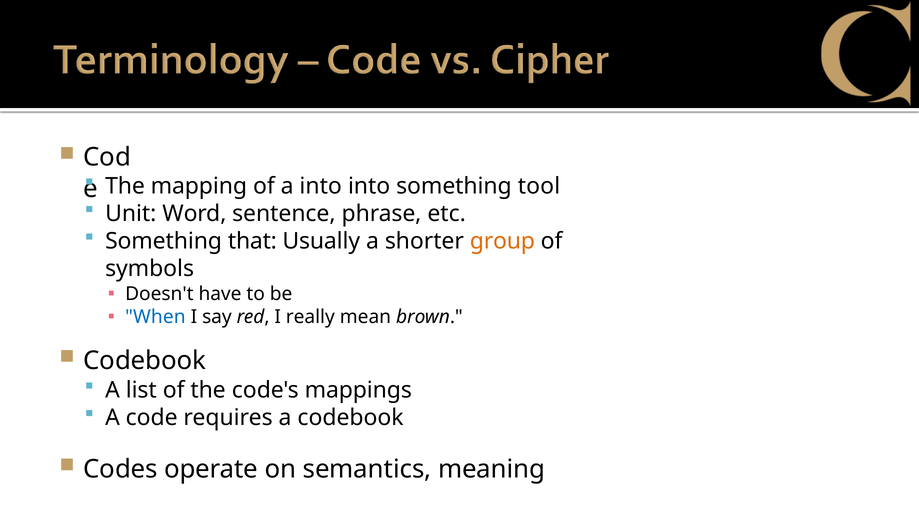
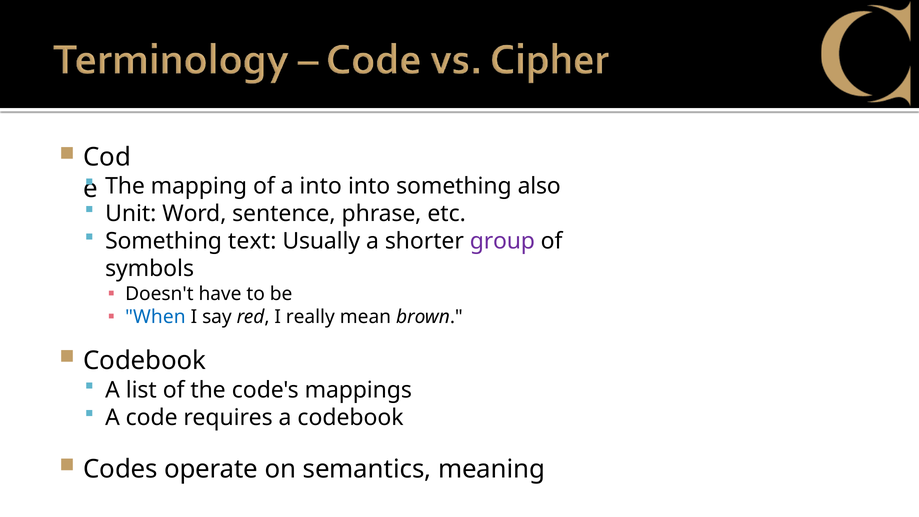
tool: tool -> also
that: that -> text
group colour: orange -> purple
